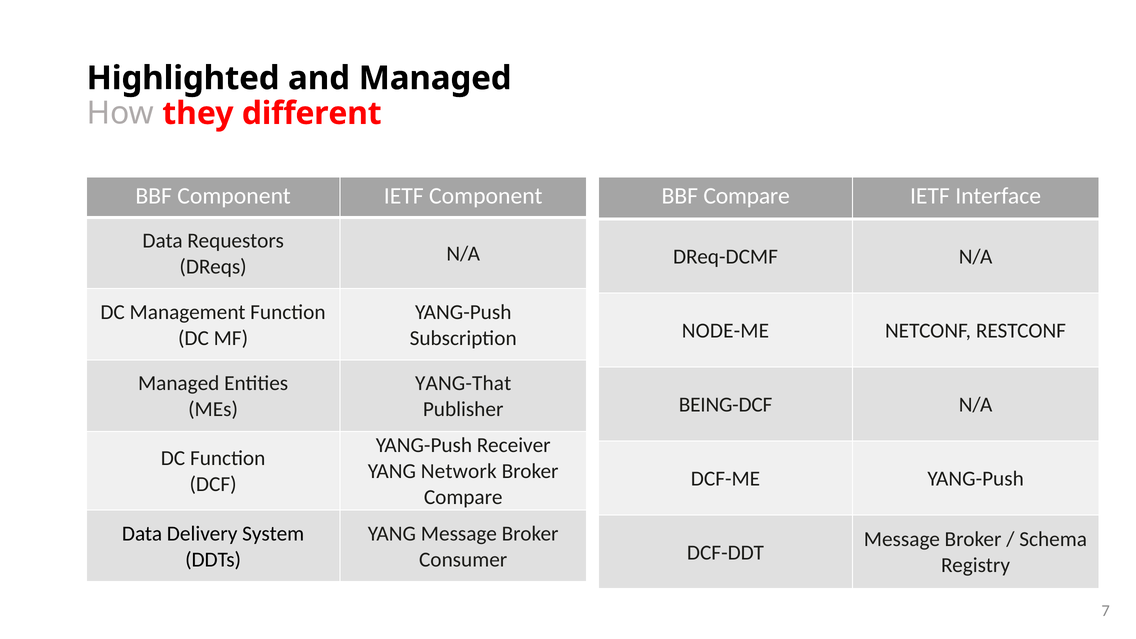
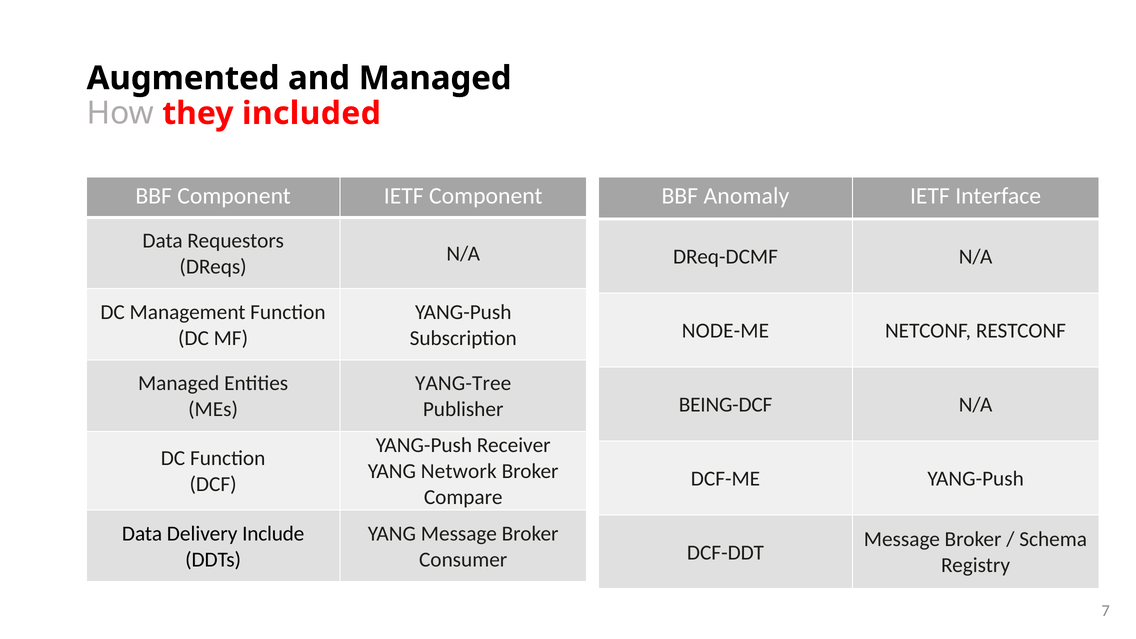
Highlighted: Highlighted -> Augmented
different: different -> included
BBF Compare: Compare -> Anomaly
YANG-That: YANG-That -> YANG-Tree
System: System -> Include
